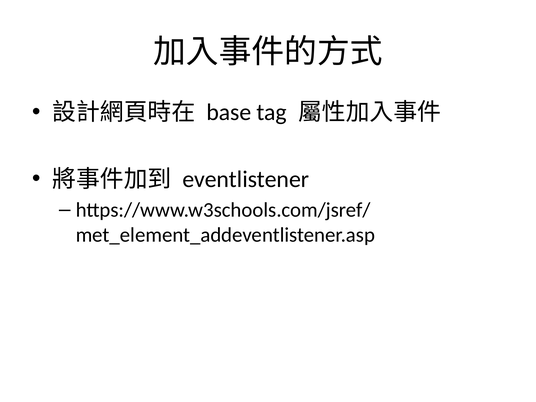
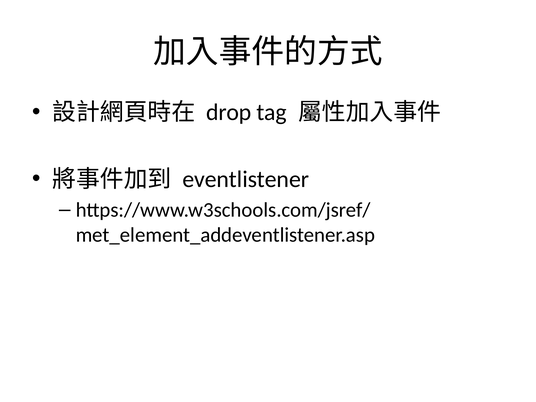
base: base -> drop
